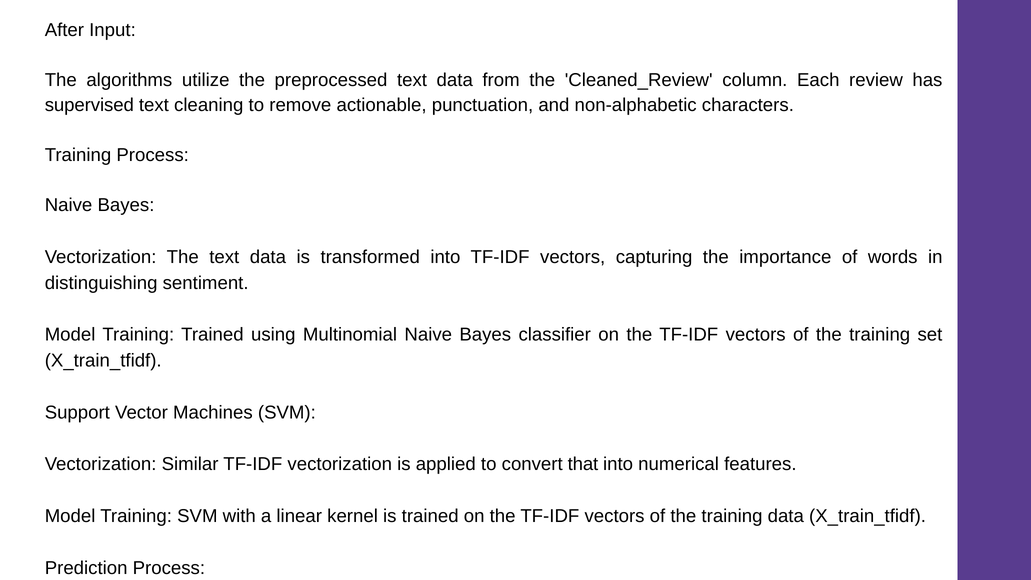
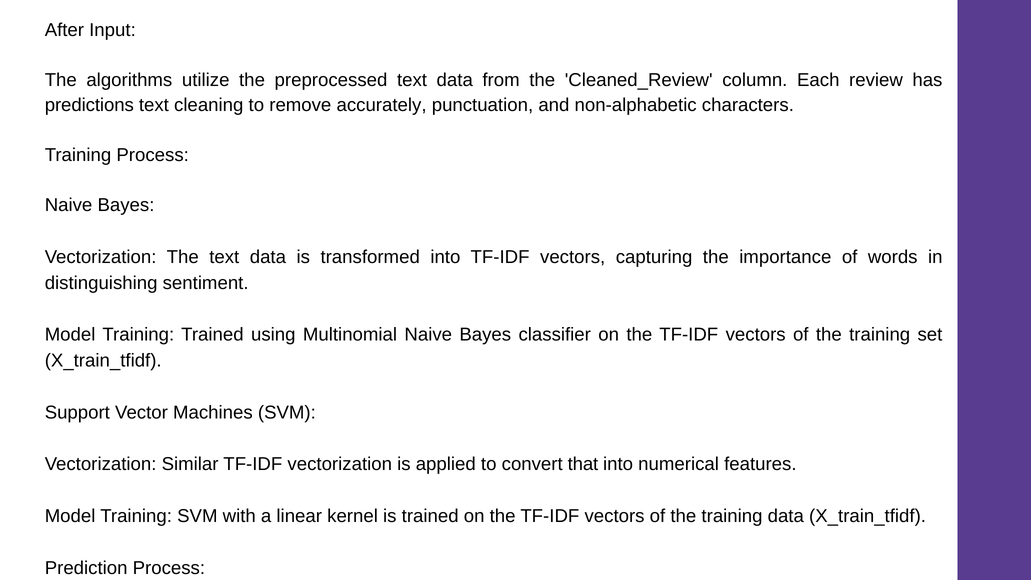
supervised: supervised -> predictions
actionable: actionable -> accurately
